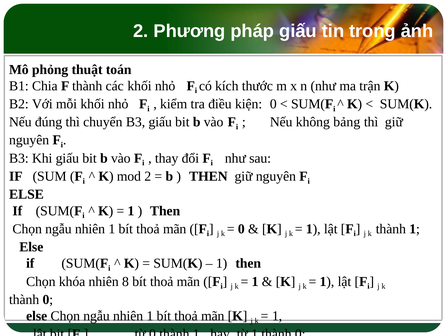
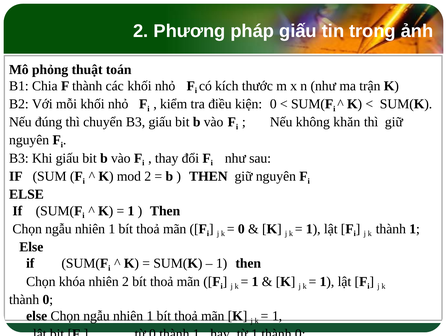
bảng: bảng -> khăn
nhiên 8: 8 -> 2
